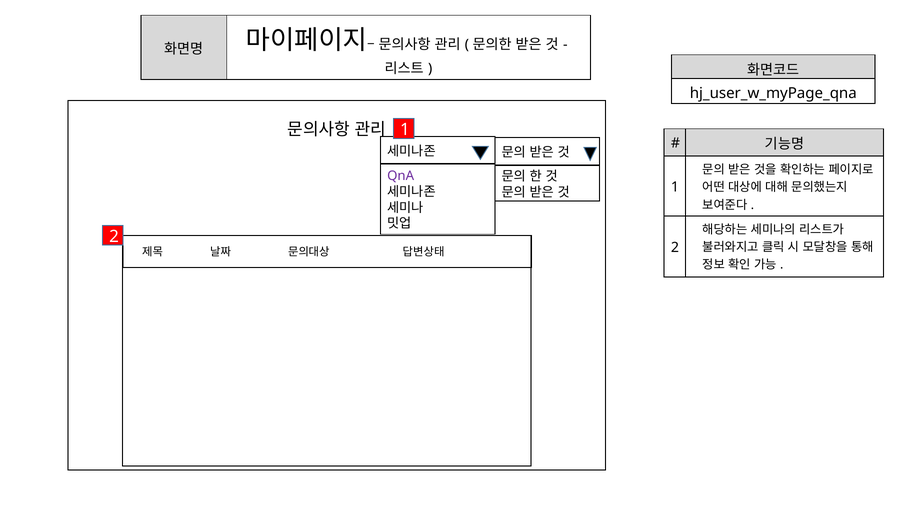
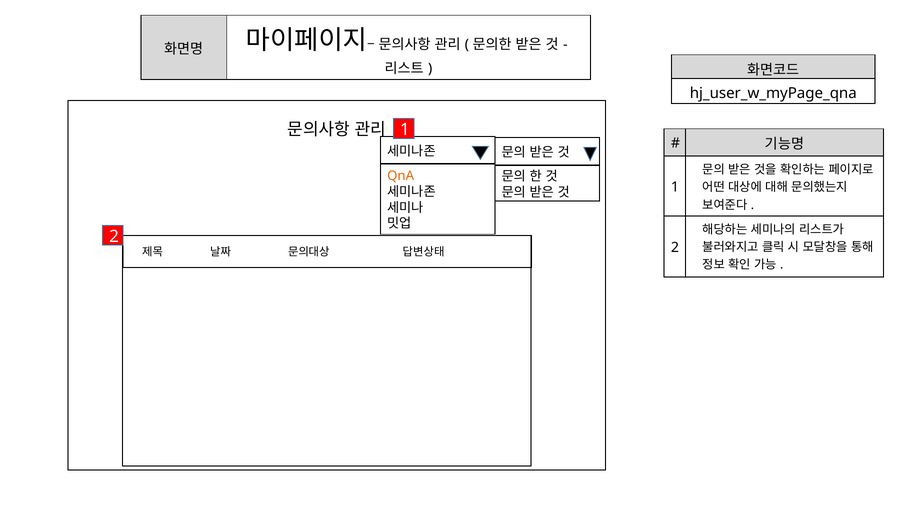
QnA colour: purple -> orange
